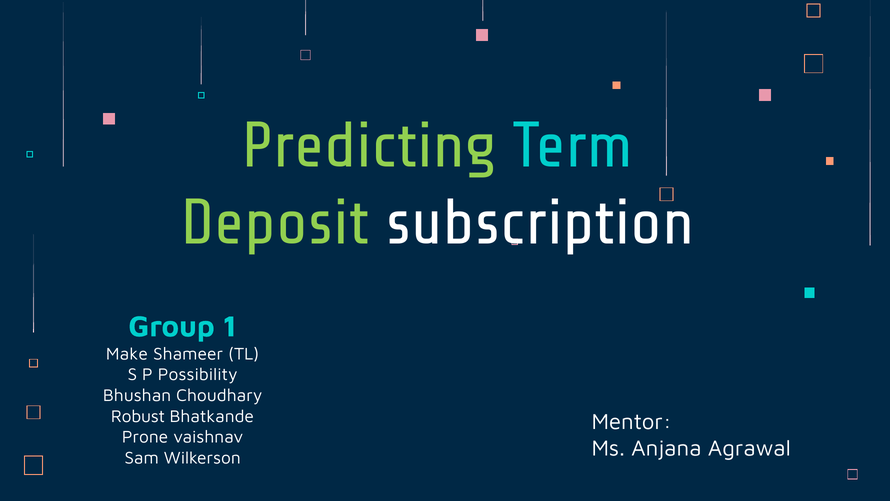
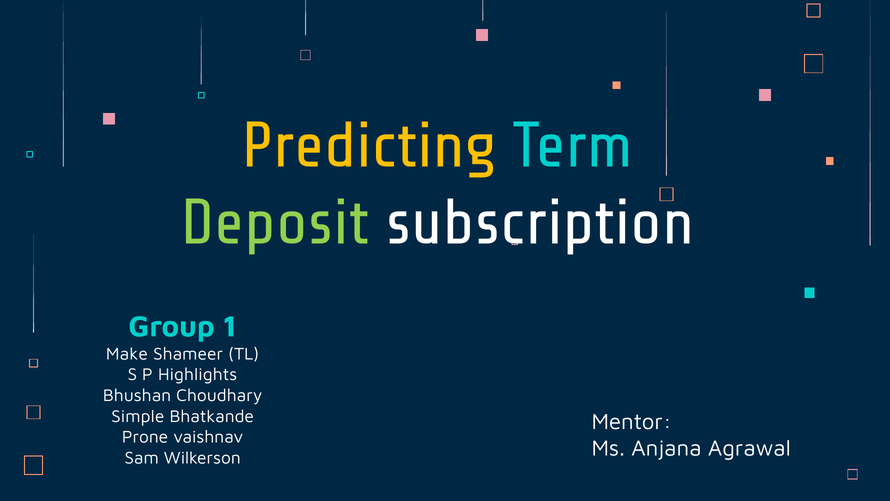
Predicting colour: light green -> yellow
Possibility: Possibility -> Highlights
Robust: Robust -> Simple
